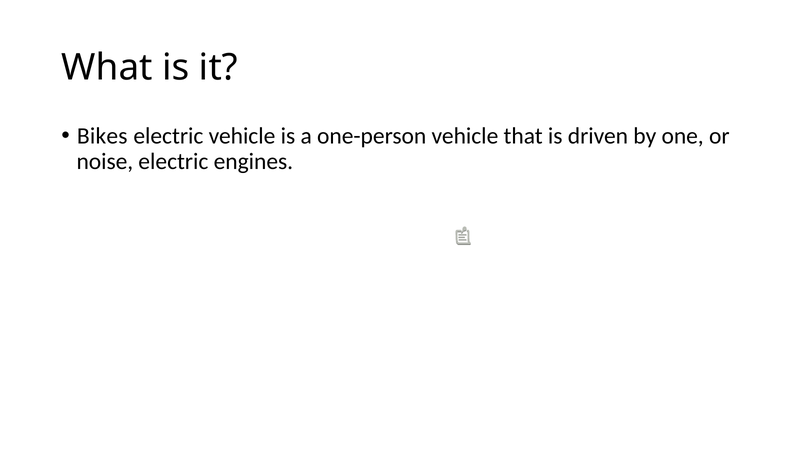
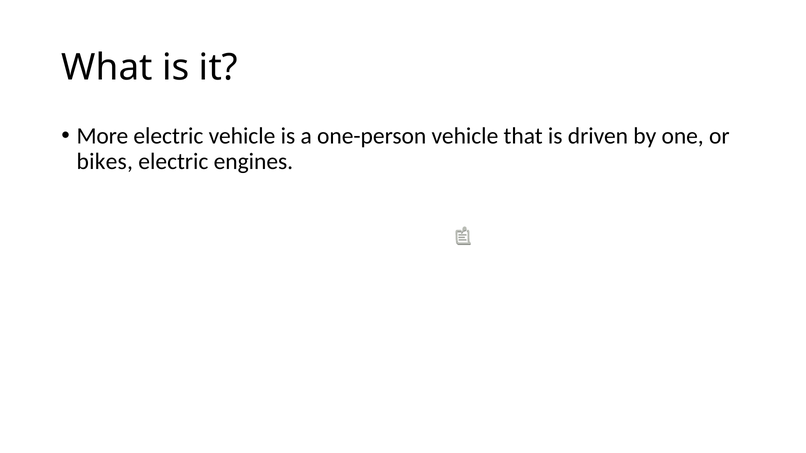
Bikes: Bikes -> More
noise: noise -> bikes
